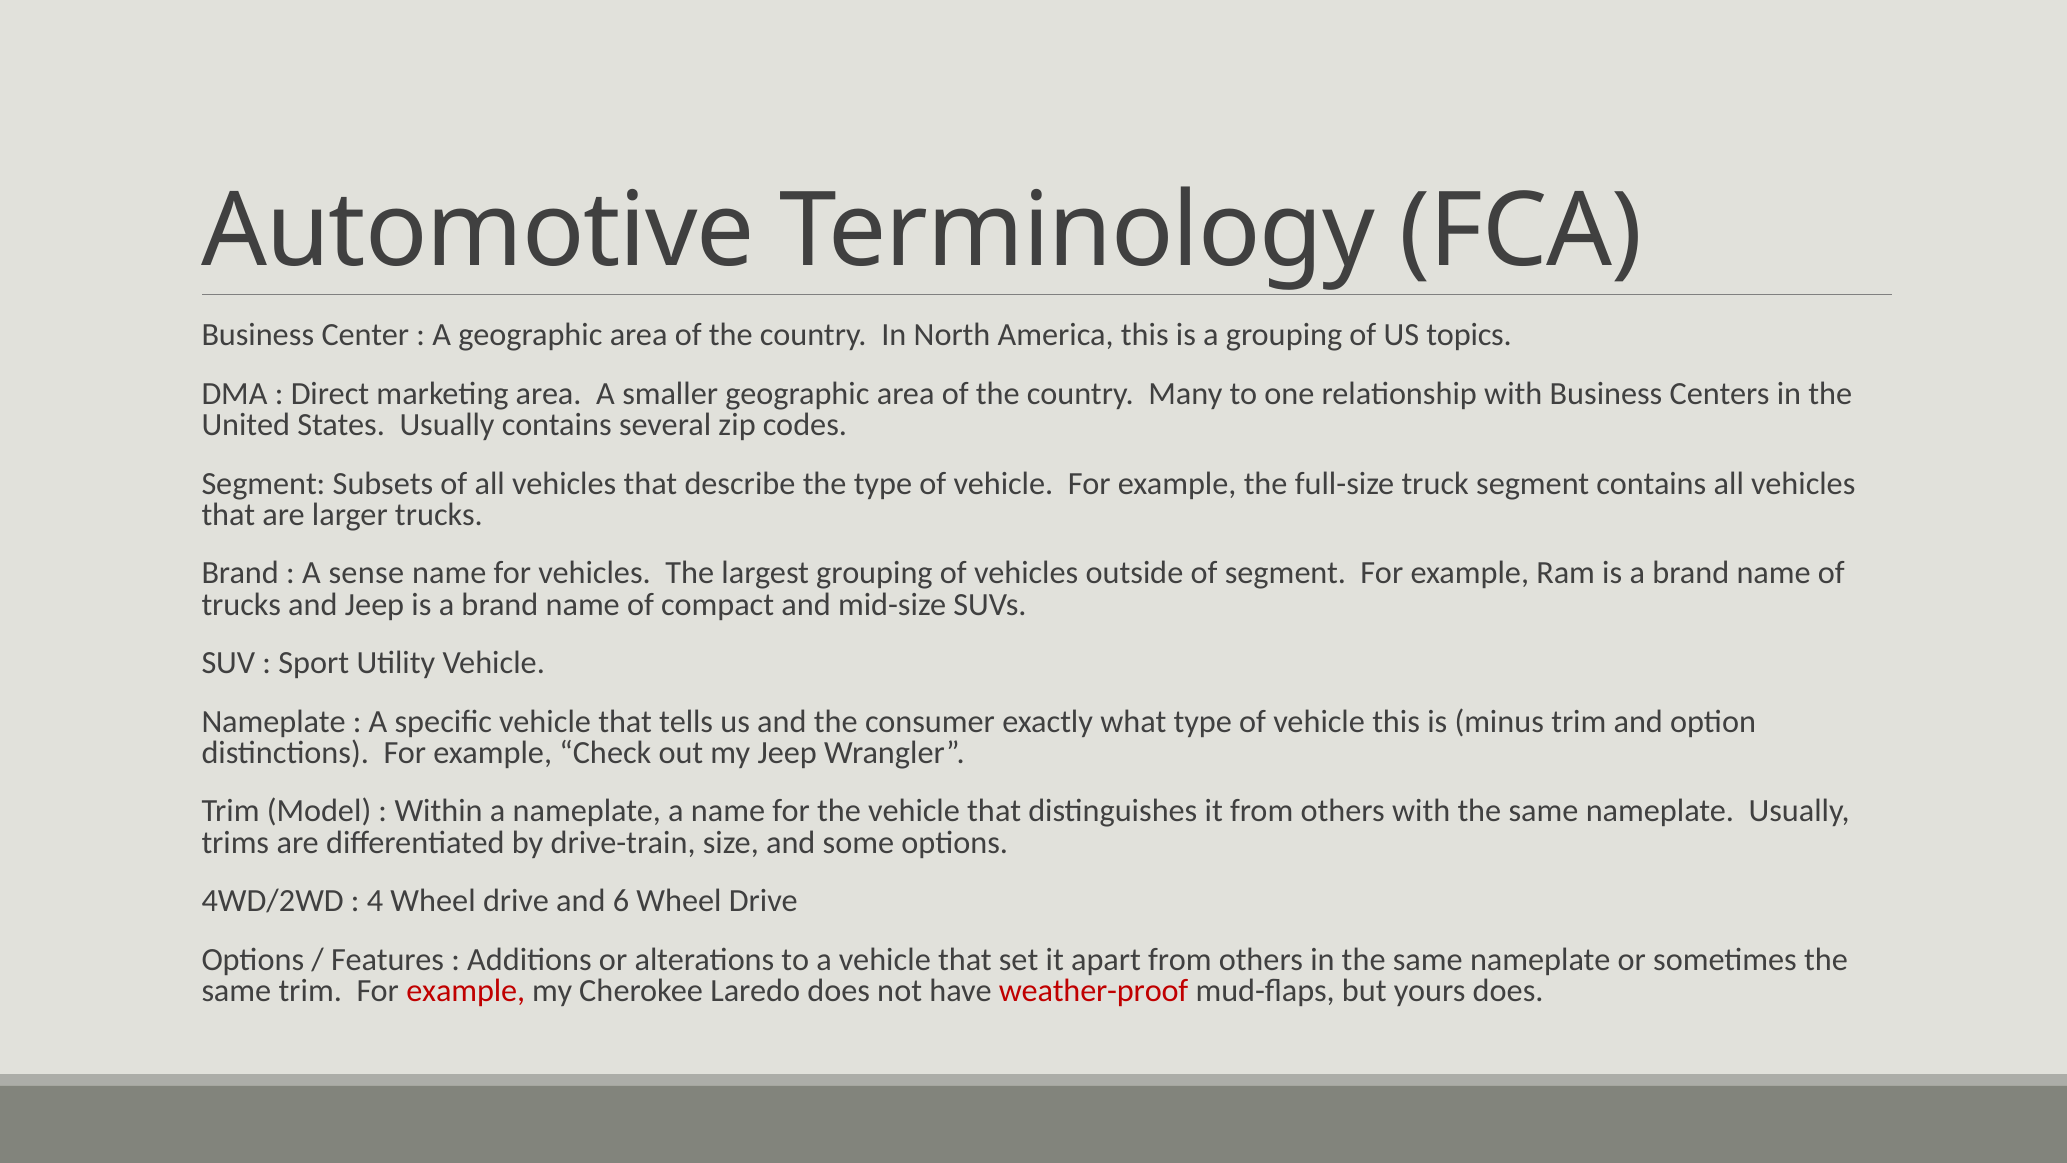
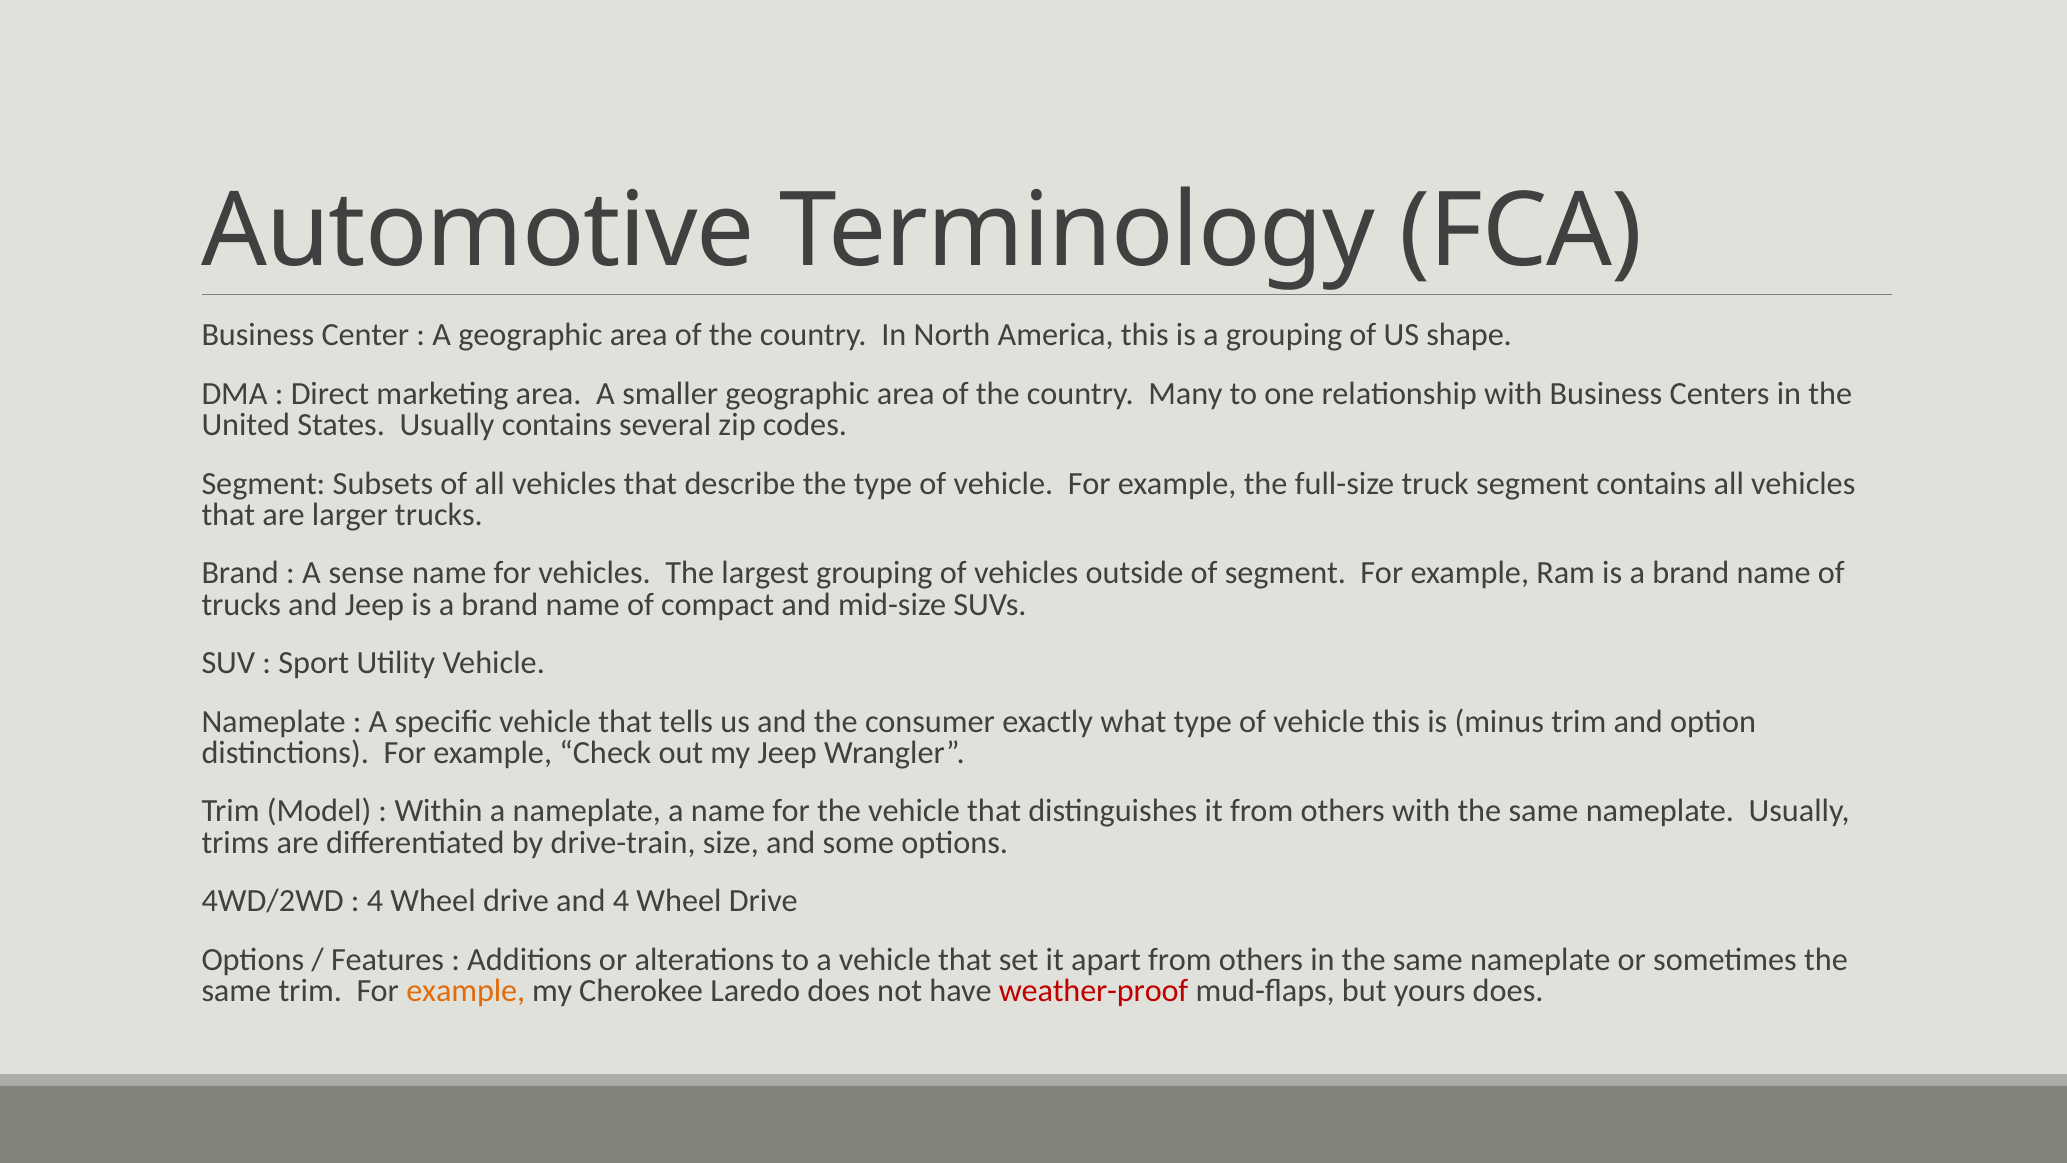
topics: topics -> shape
and 6: 6 -> 4
example at (466, 991) colour: red -> orange
